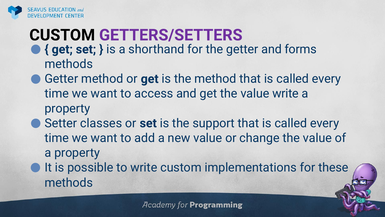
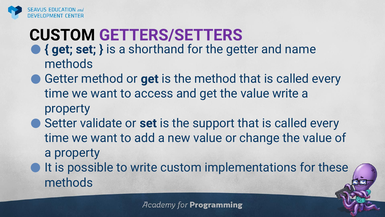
forms: forms -> name
classes: classes -> validate
